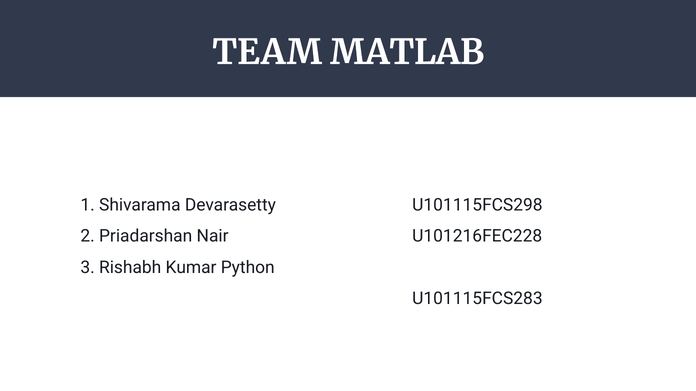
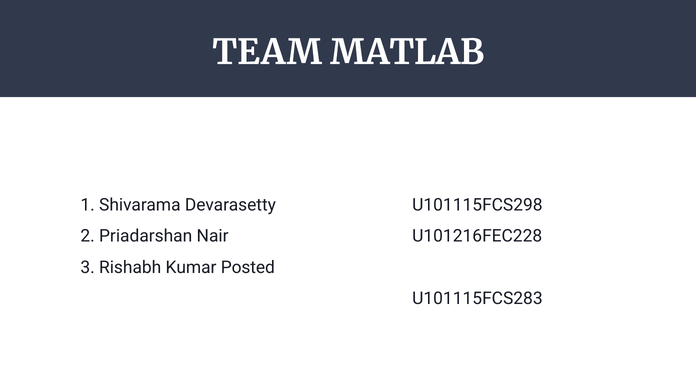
Python: Python -> Posted
